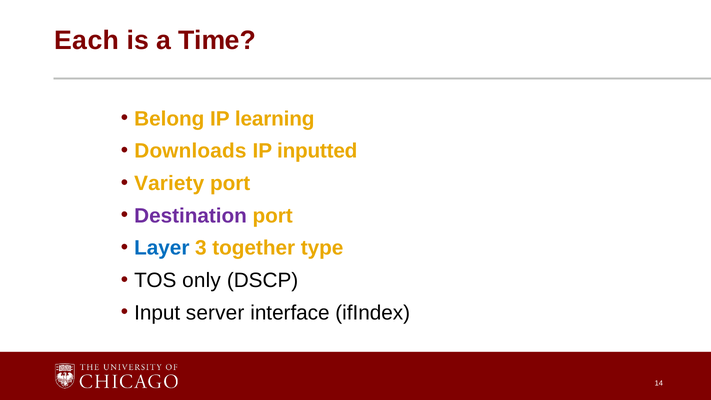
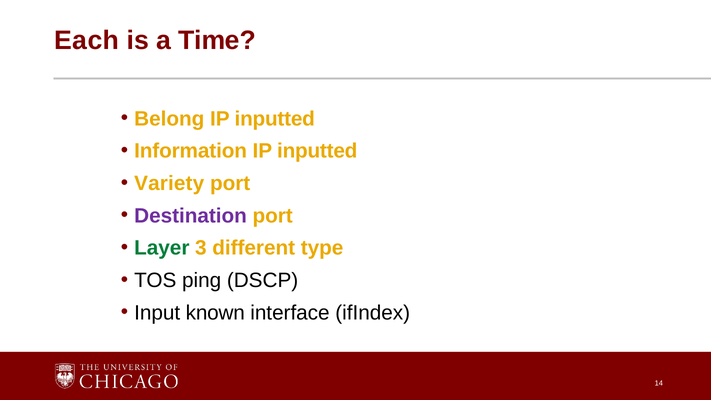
learning at (275, 119): learning -> inputted
Downloads: Downloads -> Information
Layer colour: blue -> green
together: together -> different
only: only -> ping
server: server -> known
